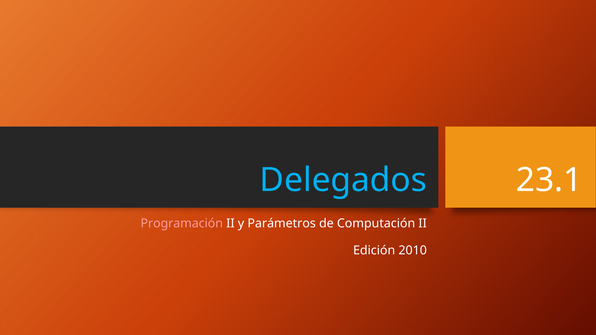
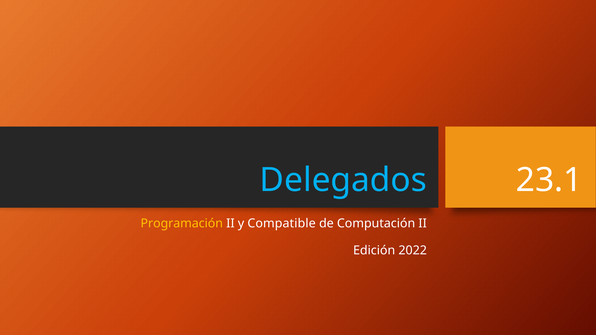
Programación colour: pink -> yellow
Parámetros: Parámetros -> Compatible
2010: 2010 -> 2022
